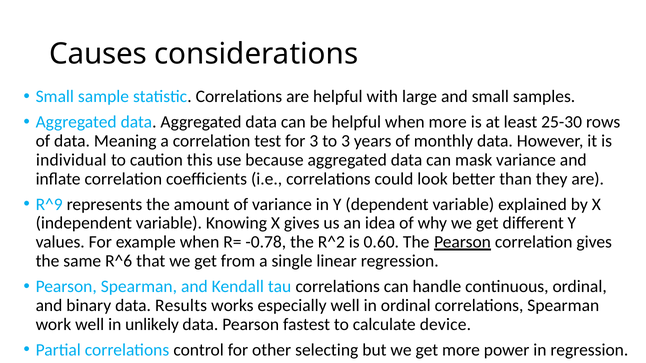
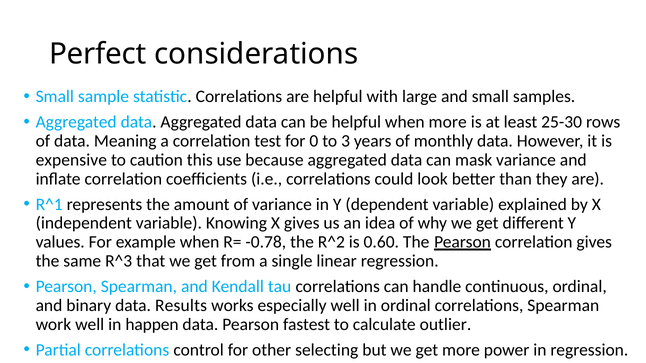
Causes: Causes -> Perfect
for 3: 3 -> 0
individual: individual -> expensive
R^9: R^9 -> R^1
R^6: R^6 -> R^3
unlikely: unlikely -> happen
device: device -> outlier
